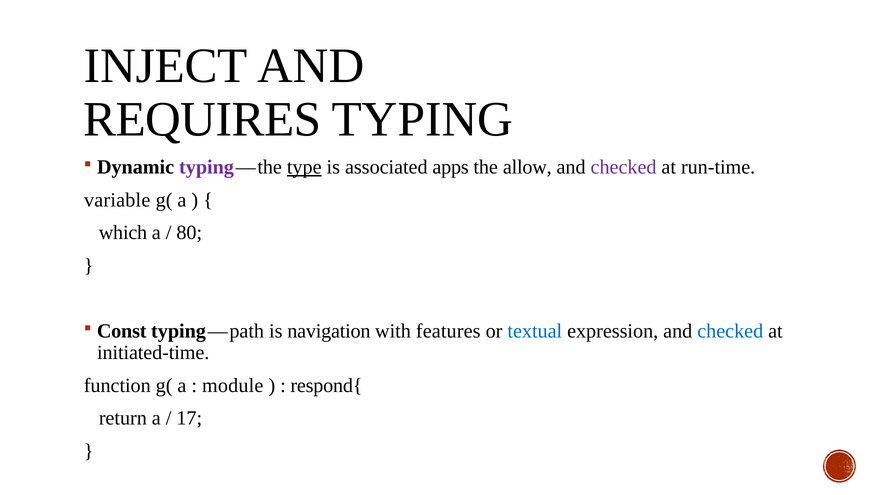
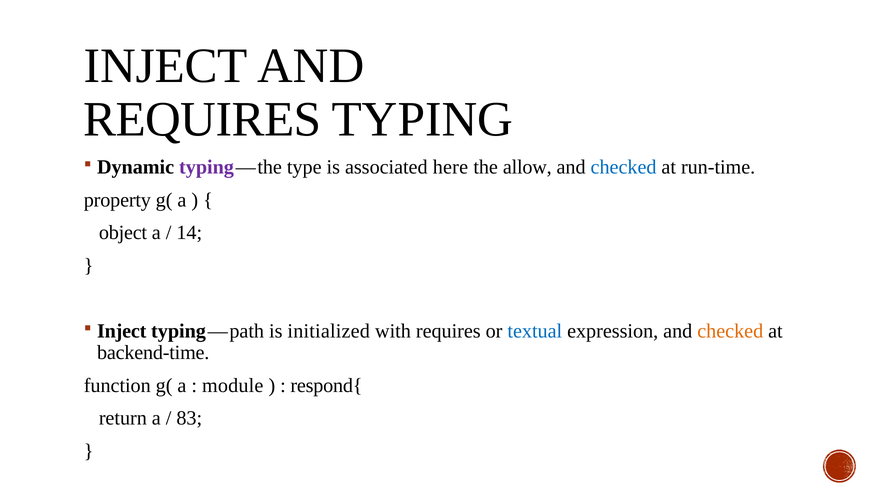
type underline: present -> none
apps: apps -> here
checked at (624, 167) colour: purple -> blue
variable: variable -> property
which: which -> object
80: 80 -> 14
Const at (122, 331): Const -> Inject
navigation: navigation -> initialized
with features: features -> requires
checked at (730, 331) colour: blue -> orange
initiated-time: initiated-time -> backend-time
17: 17 -> 83
